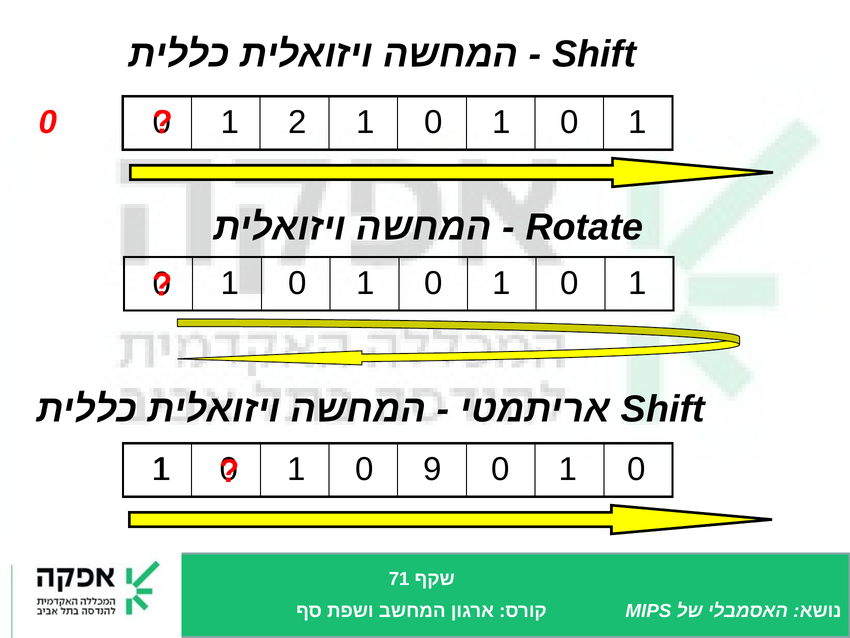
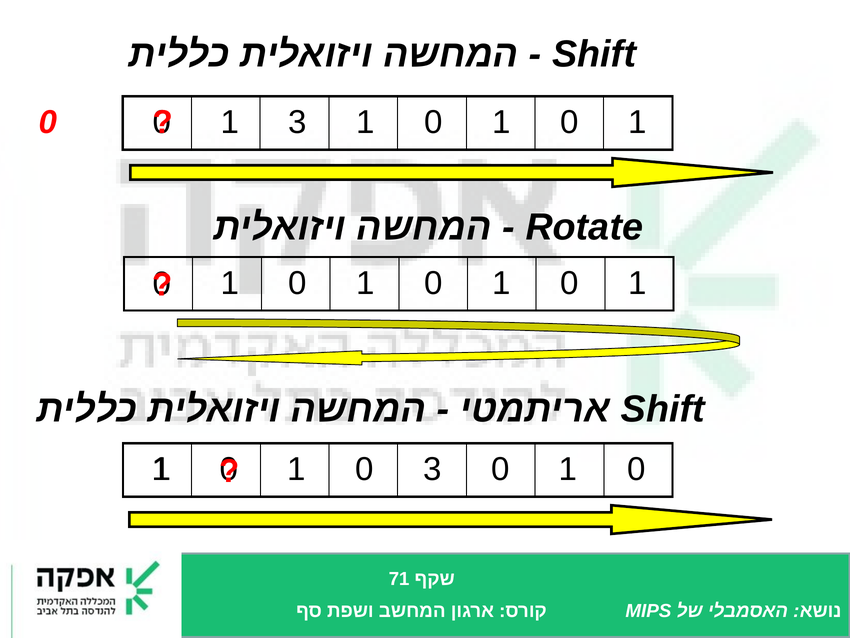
2 at (298, 122): 2 -> 3
1 9: 9 -> 3
